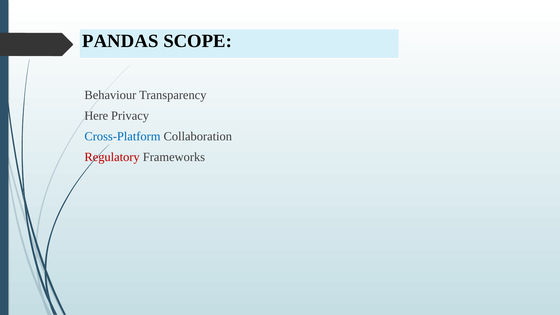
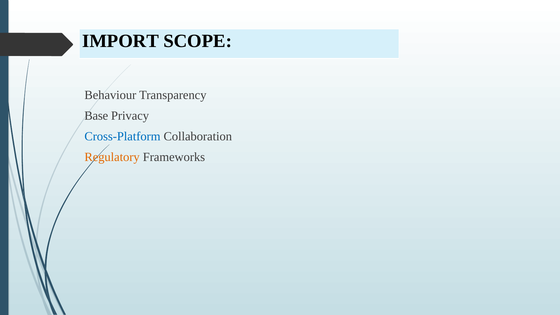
PANDAS: PANDAS -> IMPORT
Here: Here -> Base
Regulatory colour: red -> orange
